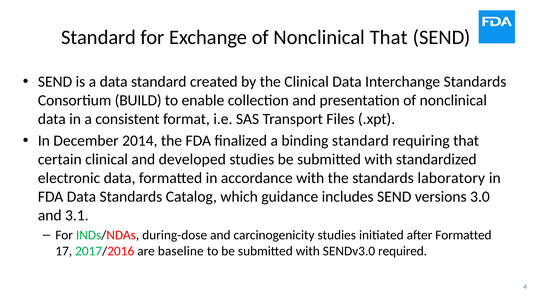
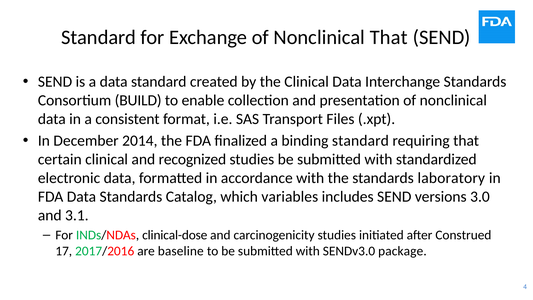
developed: developed -> recognized
guidance: guidance -> variables
during-dose: during-dose -> clinical-dose
after Formatted: Formatted -> Construed
required: required -> package
